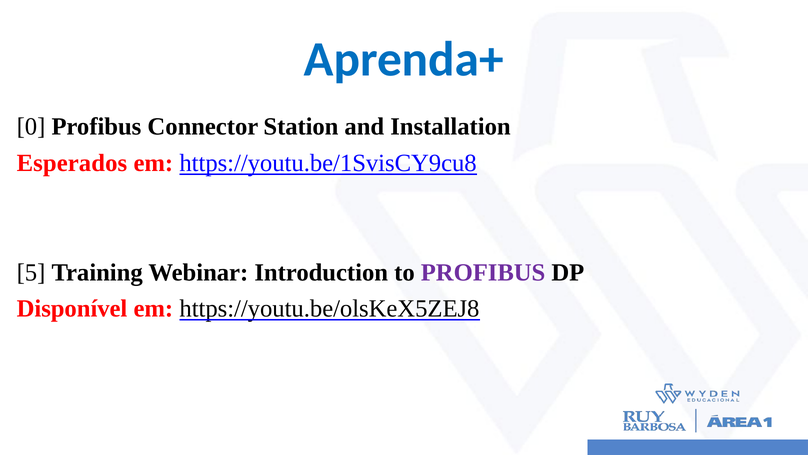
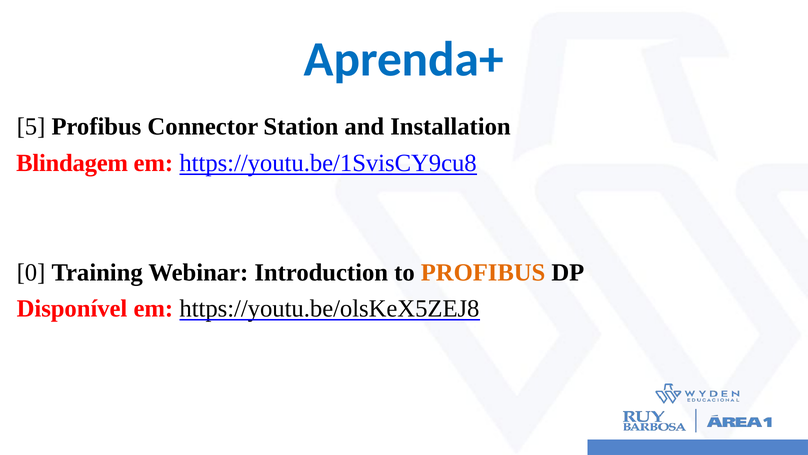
0: 0 -> 5
Esperados: Esperados -> Blindagem
5: 5 -> 0
PROFIBUS at (483, 272) colour: purple -> orange
